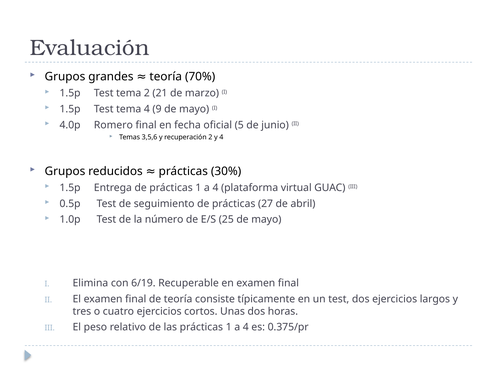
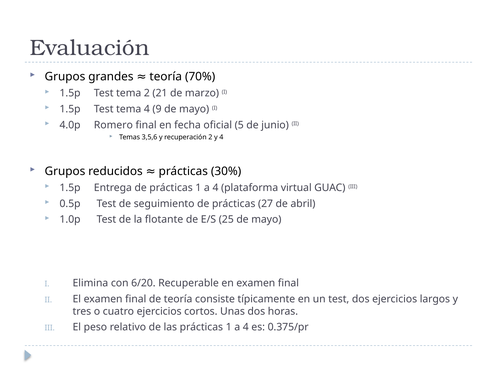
número: número -> flotante
6/19: 6/19 -> 6/20
